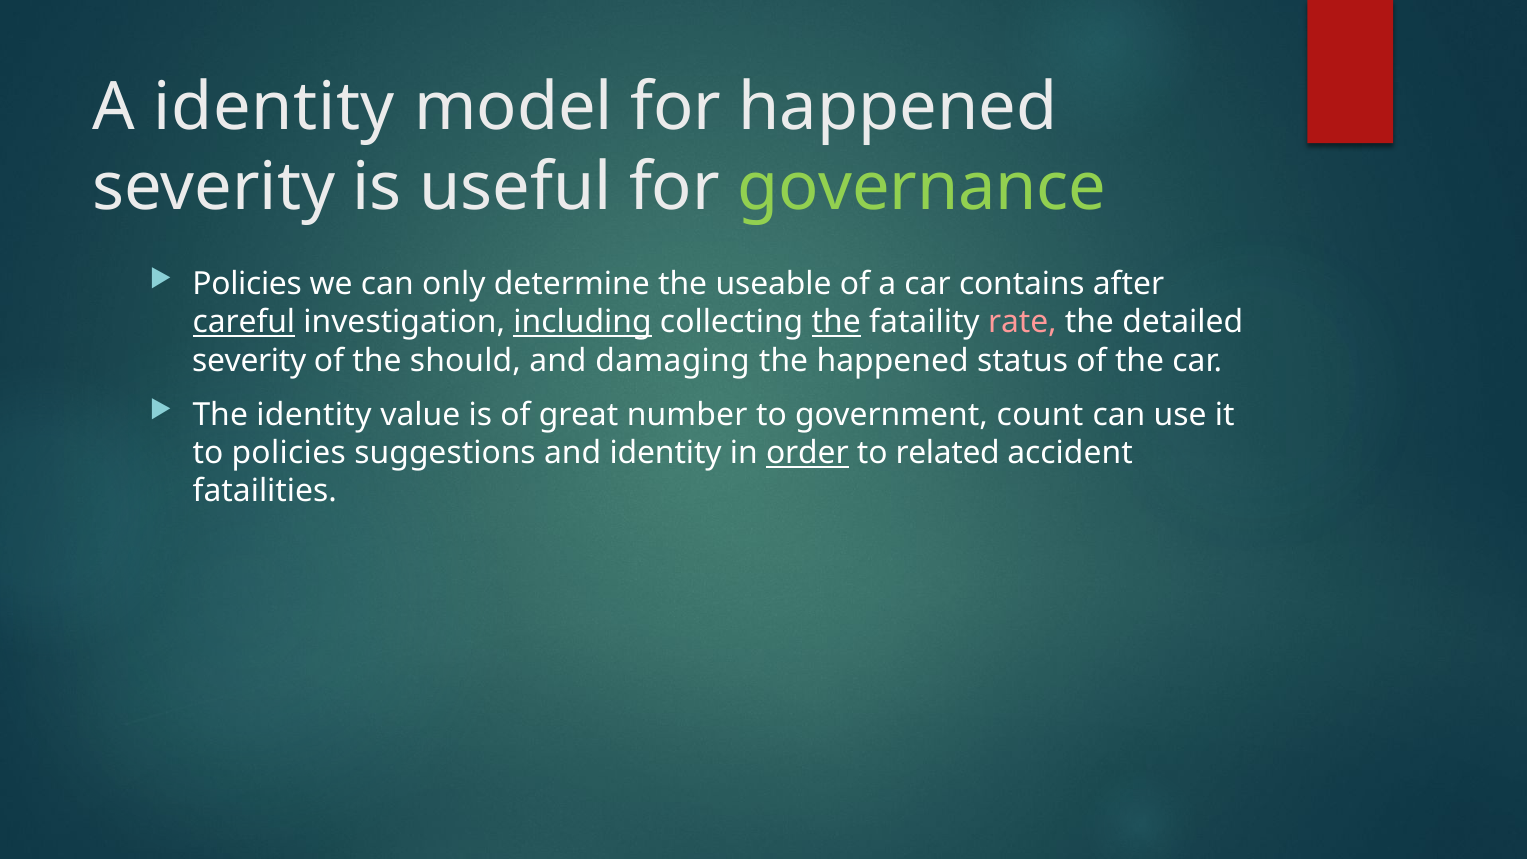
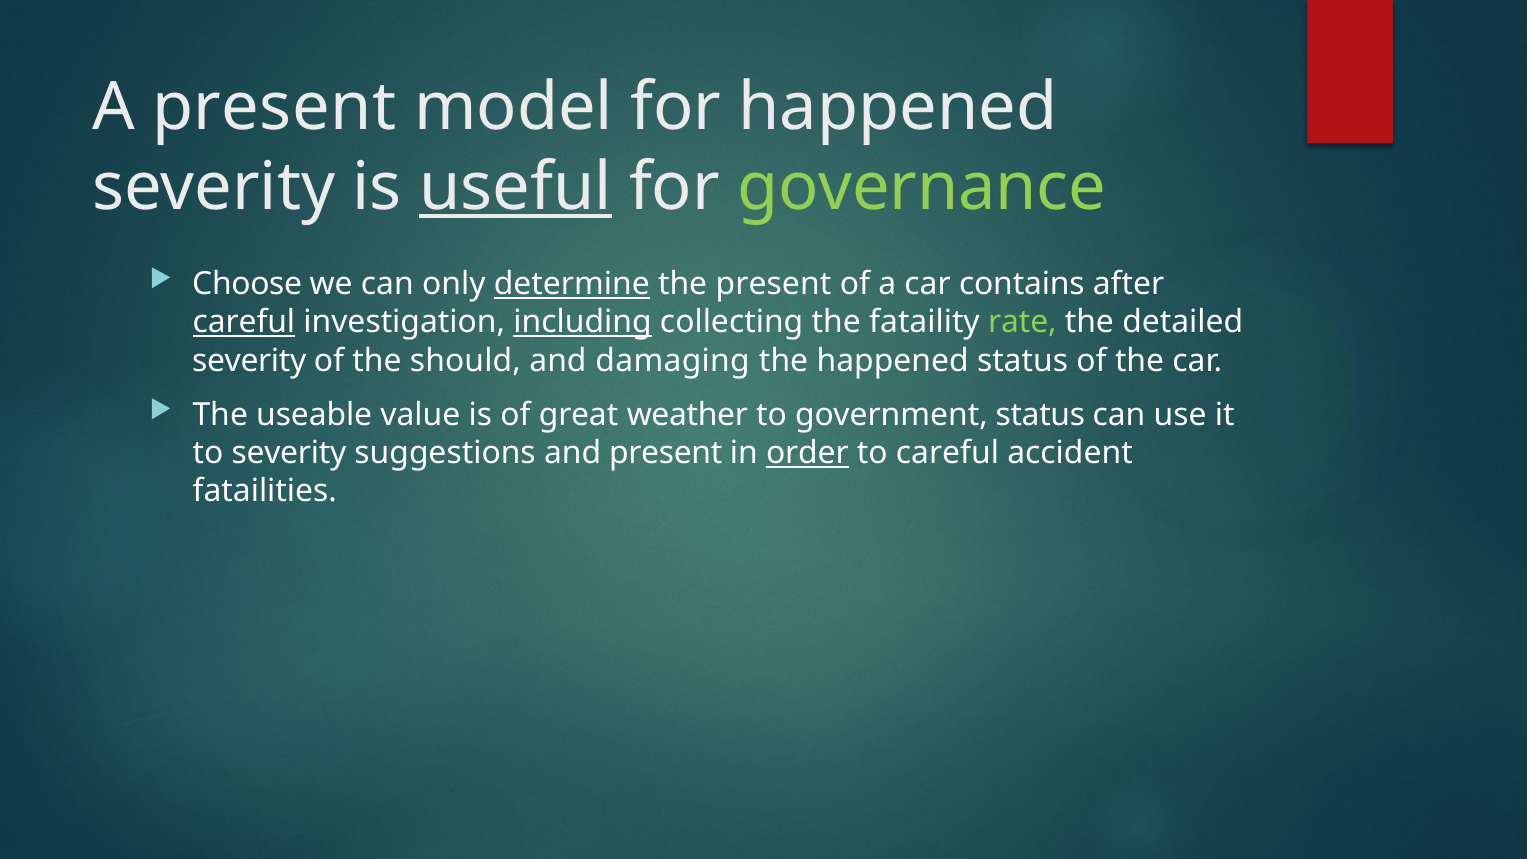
A identity: identity -> present
useful underline: none -> present
Policies at (247, 284): Policies -> Choose
determine underline: none -> present
the useable: useable -> present
the at (836, 322) underline: present -> none
rate colour: pink -> light green
The identity: identity -> useable
number: number -> weather
government count: count -> status
to policies: policies -> severity
and identity: identity -> present
to related: related -> careful
